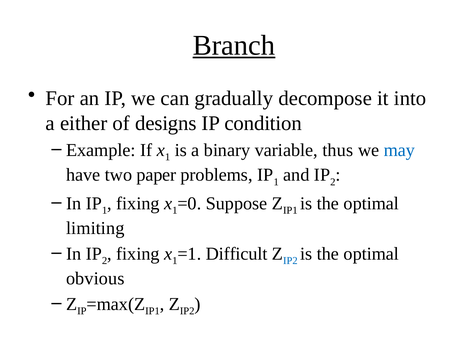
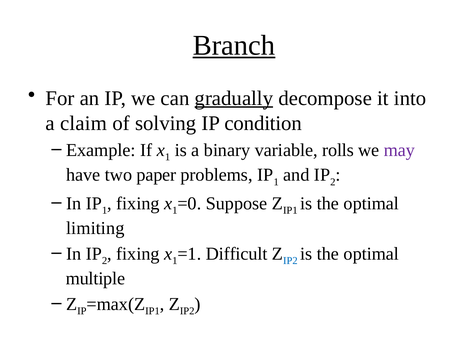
gradually underline: none -> present
either: either -> claim
designs: designs -> solving
thus: thus -> rolls
may colour: blue -> purple
obvious: obvious -> multiple
